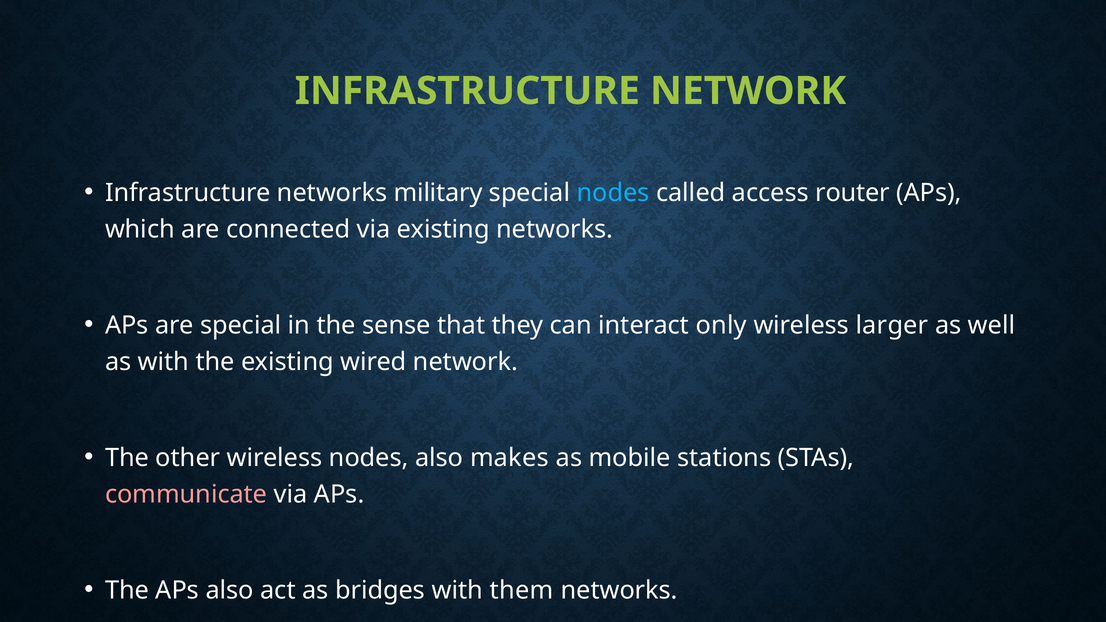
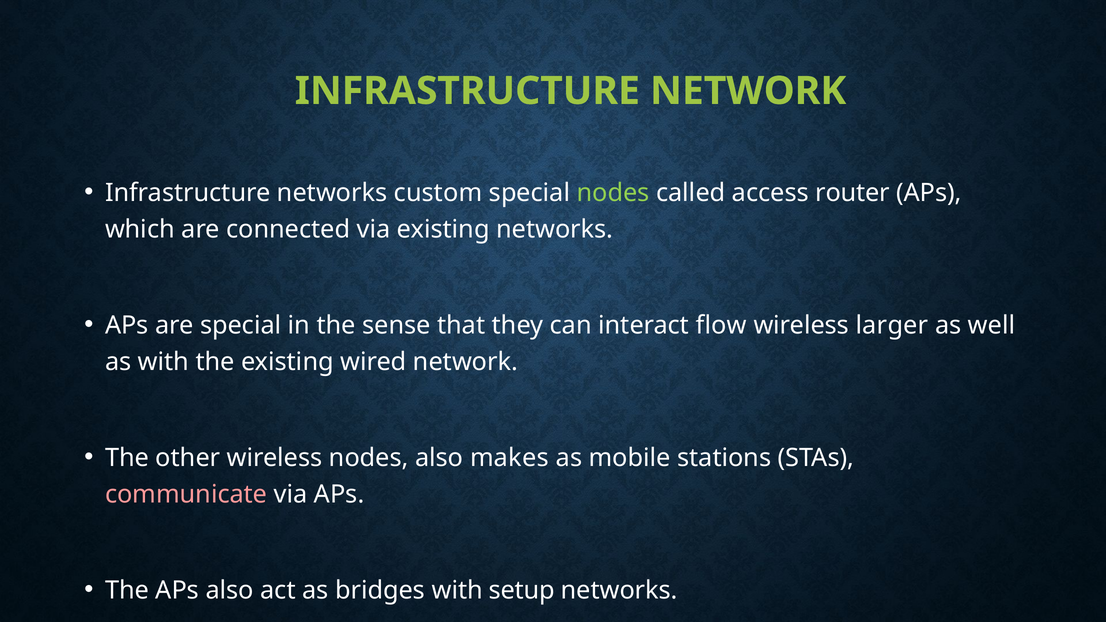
military: military -> custom
nodes at (613, 193) colour: light blue -> light green
only: only -> flow
them: them -> setup
